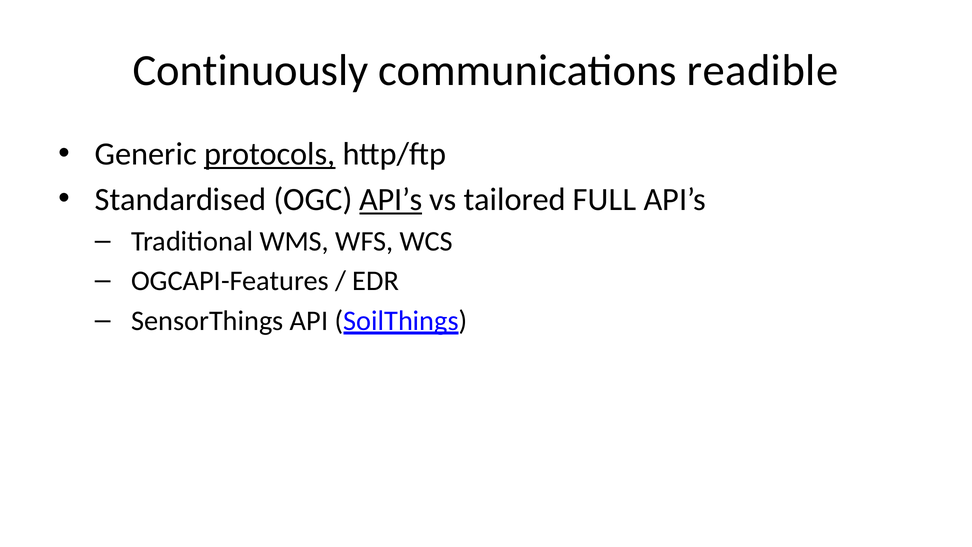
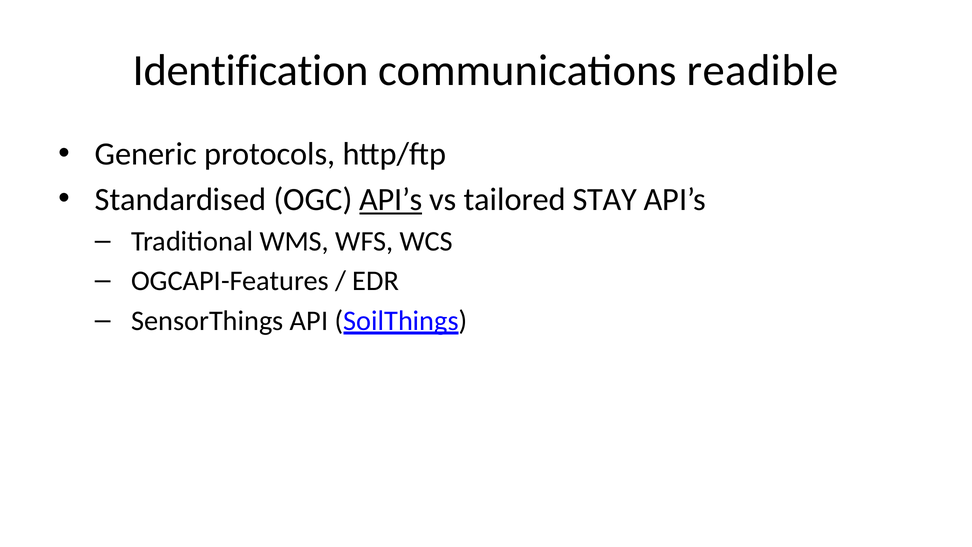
Continuously: Continuously -> Identification
protocols underline: present -> none
FULL: FULL -> STAY
